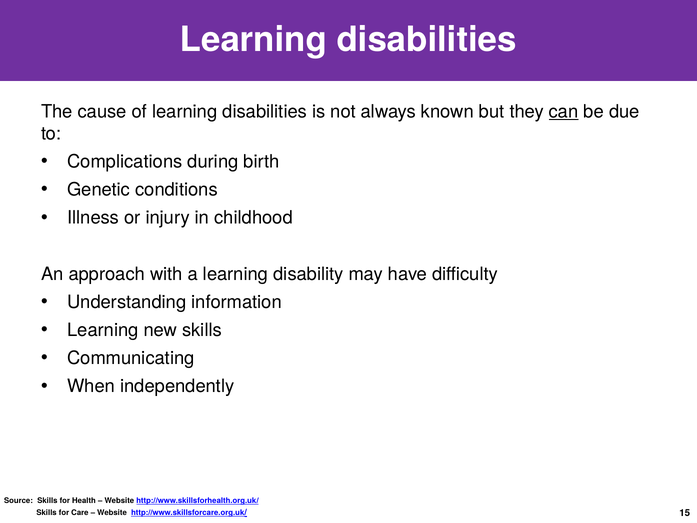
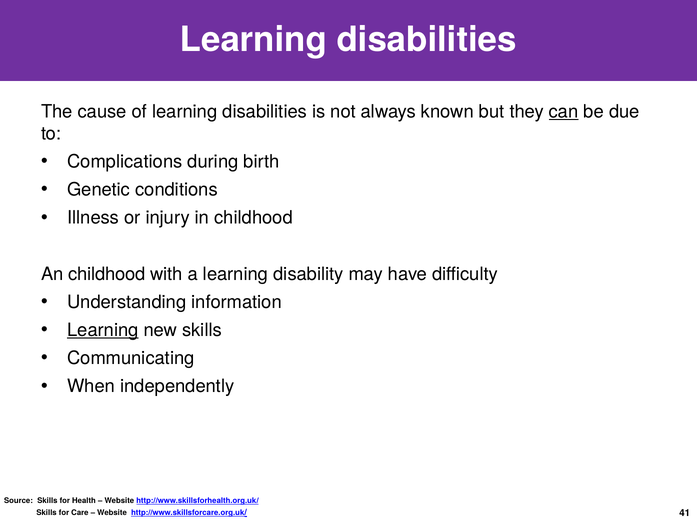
An approach: approach -> childhood
Learning at (103, 330) underline: none -> present
15: 15 -> 41
